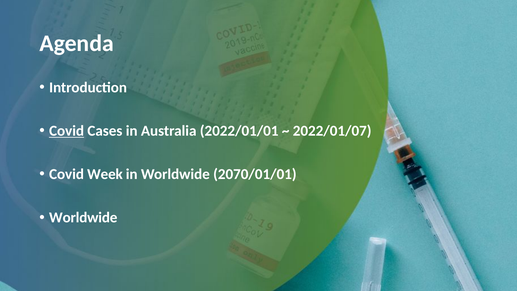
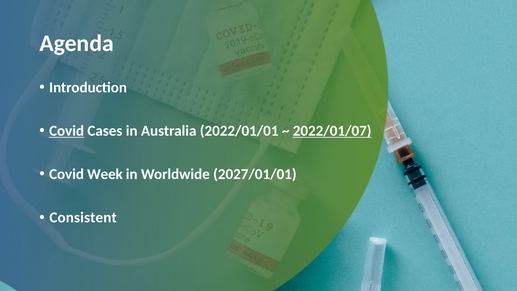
2022/01/07 underline: none -> present
2070/01/01: 2070/01/01 -> 2027/01/01
Worldwide at (83, 217): Worldwide -> Consistent
